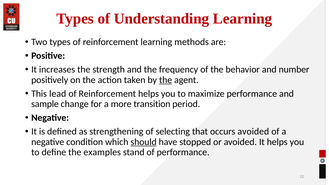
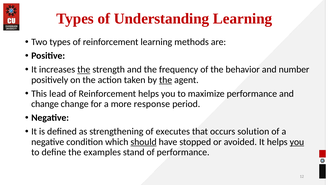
the at (84, 70) underline: none -> present
sample at (45, 104): sample -> change
transition: transition -> response
selecting: selecting -> executes
occurs avoided: avoided -> solution
you at (297, 142) underline: none -> present
